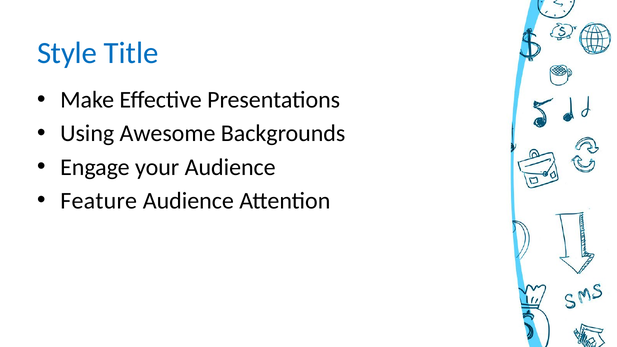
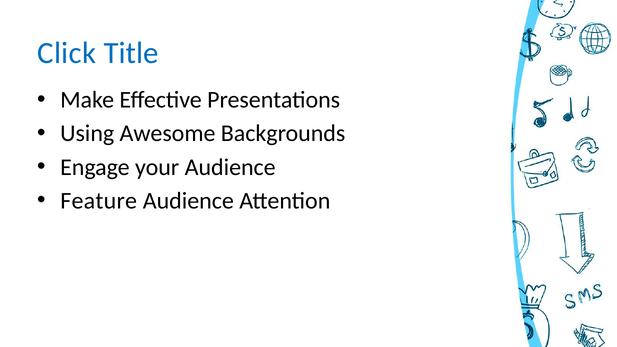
Style: Style -> Click
